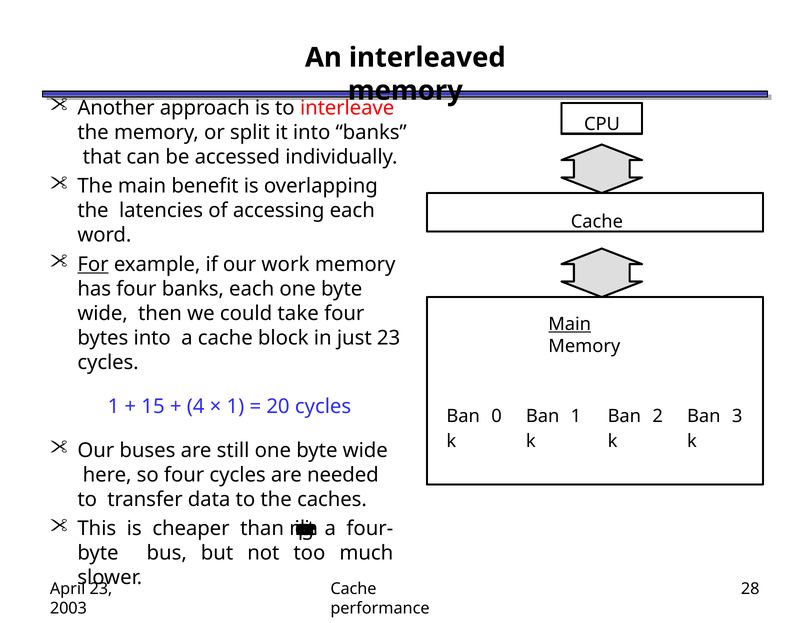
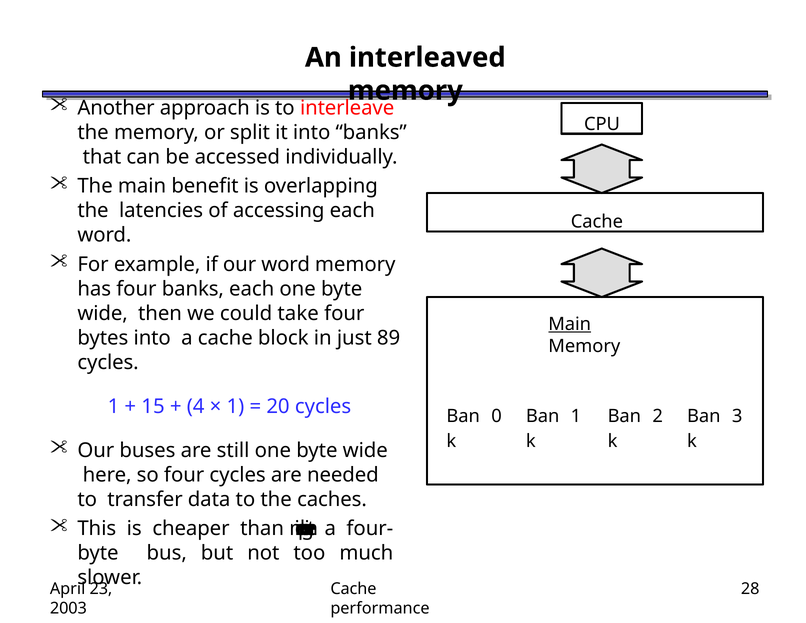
For underline: present -> none
our work: work -> word
just 23: 23 -> 89
